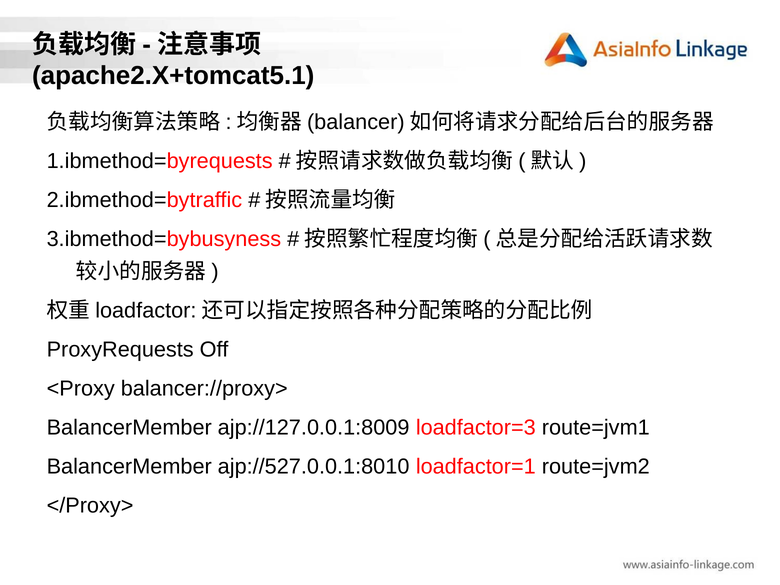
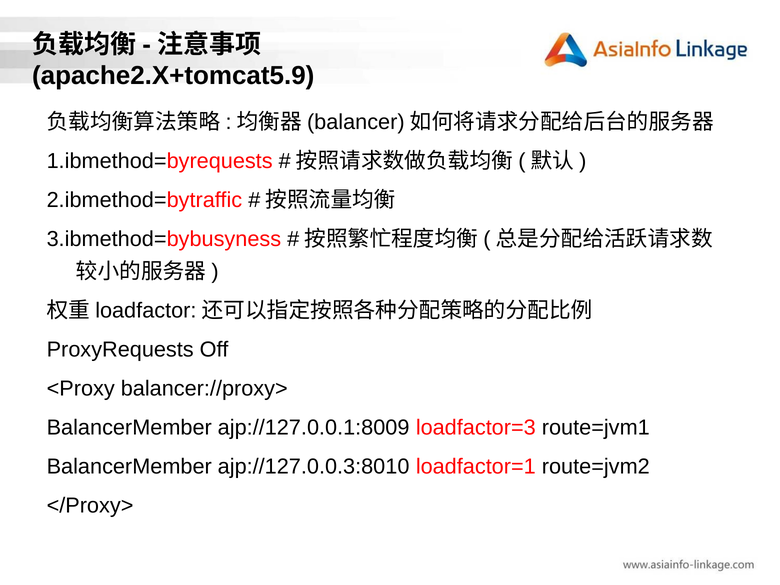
apache2.X+tomcat5.1: apache2.X+tomcat5.1 -> apache2.X+tomcat5.9
ajp://527.0.0.1:8010: ajp://527.0.0.1:8010 -> ajp://127.0.0.3:8010
